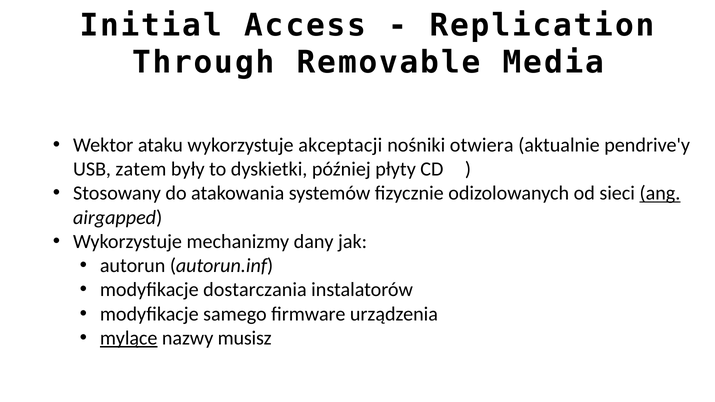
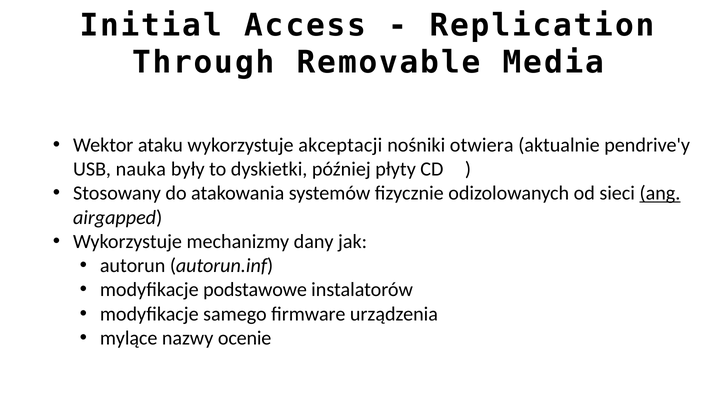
zatem: zatem -> nauka
dostarczania: dostarczania -> podstawowe
mylące underline: present -> none
musisz: musisz -> ocenie
